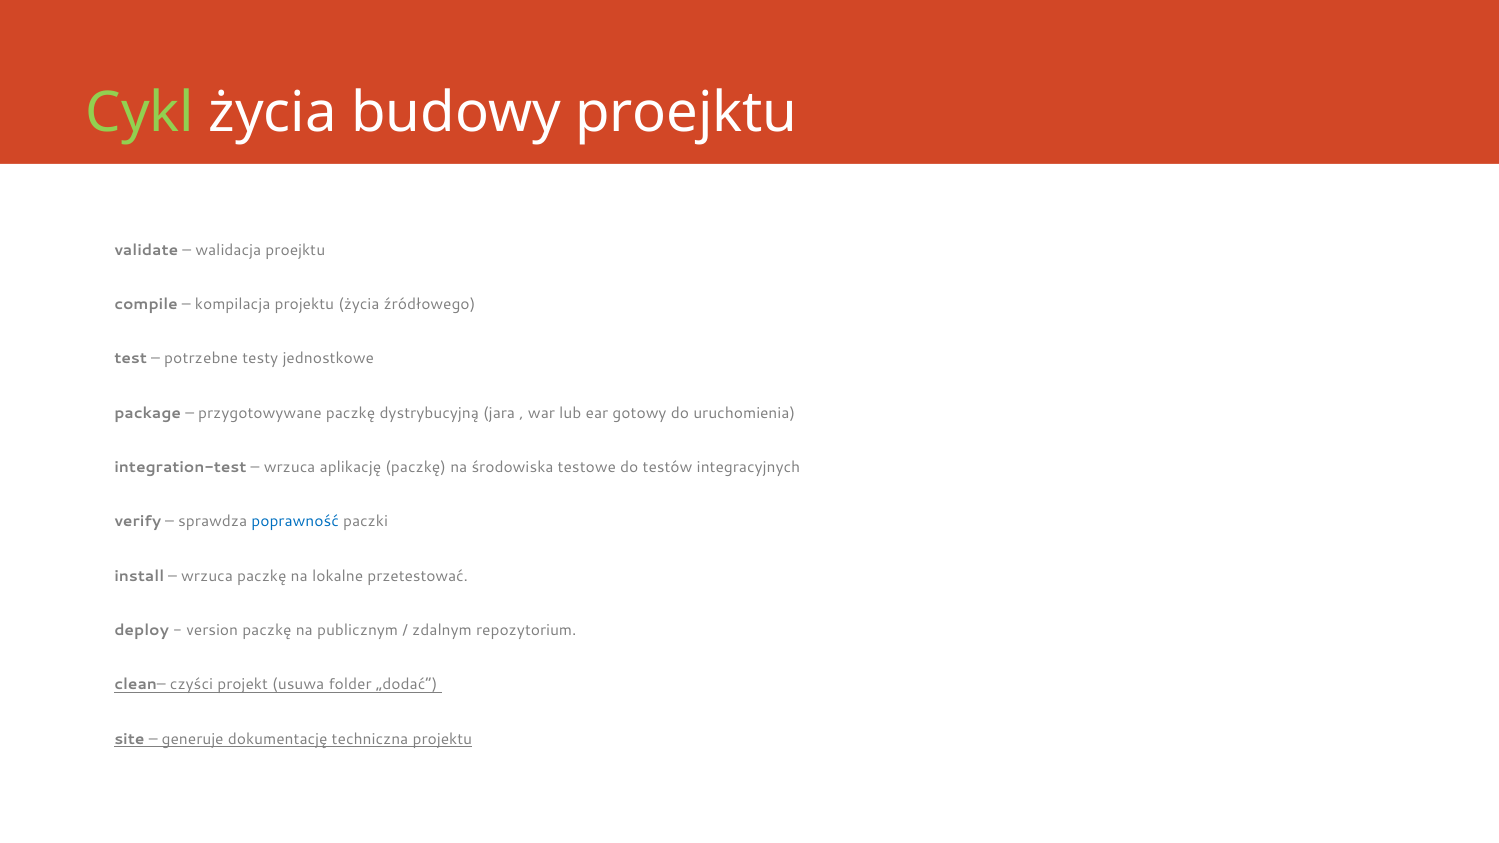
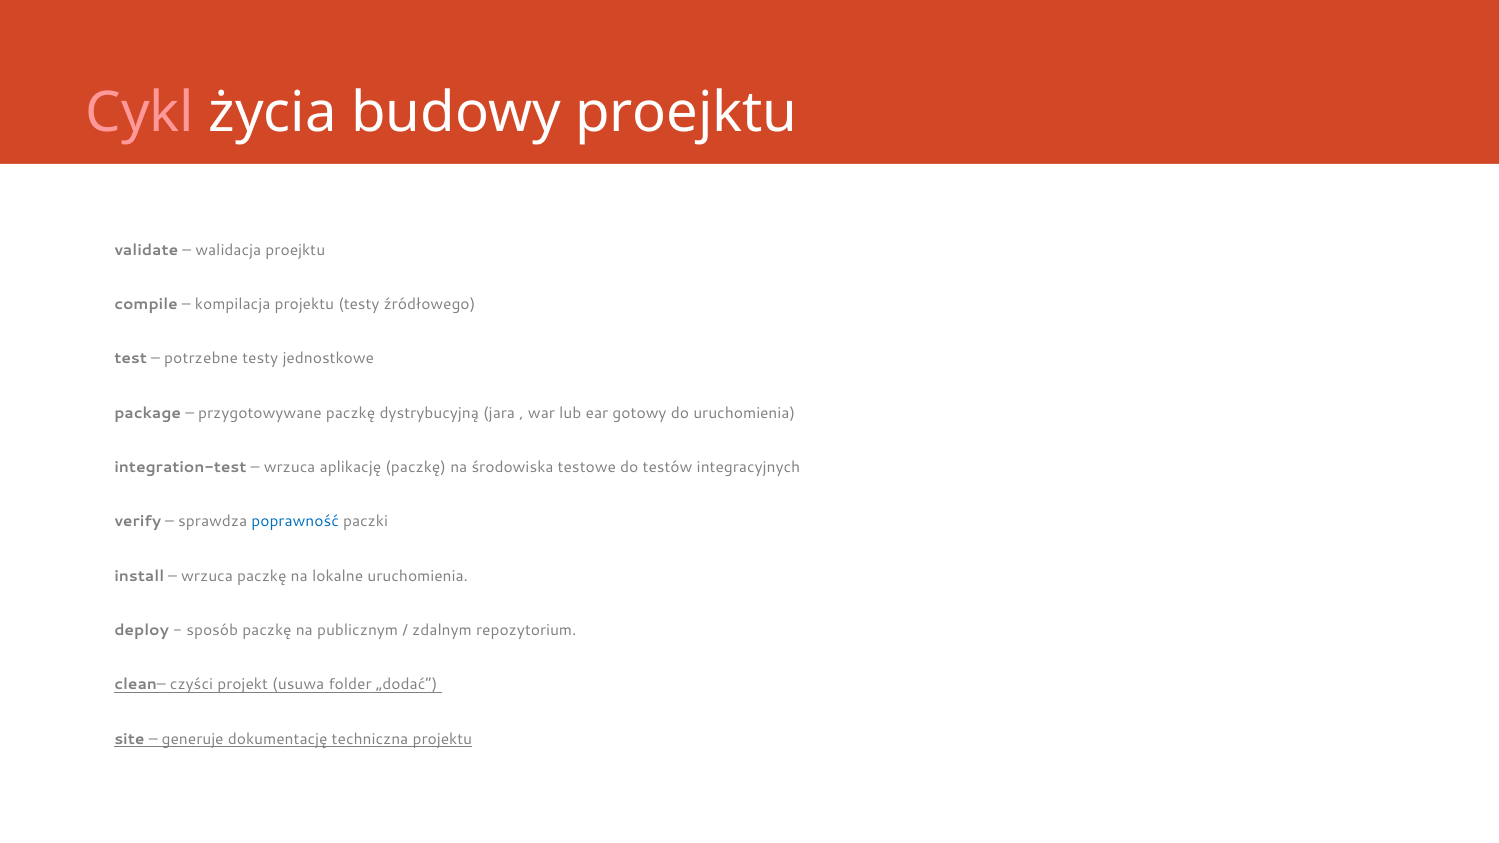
Cykl colour: light green -> pink
projektu życia: życia -> testy
lokalne przetestować: przetestować -> uruchomienia
version: version -> sposób
